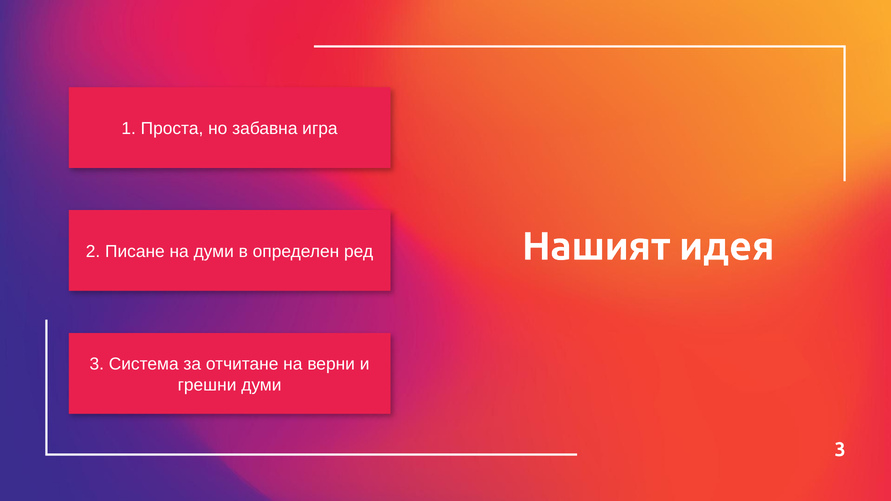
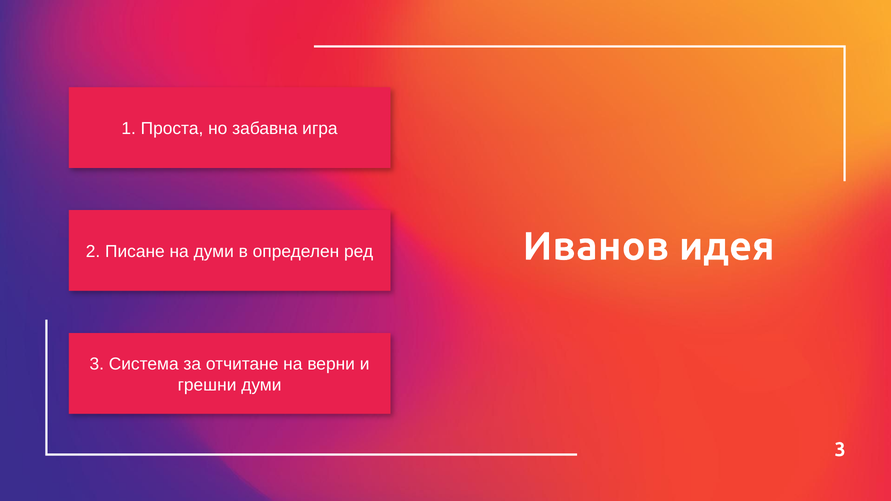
Нашият: Нашият -> Иванов
